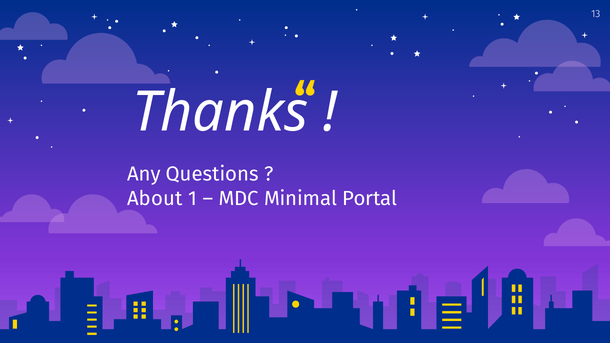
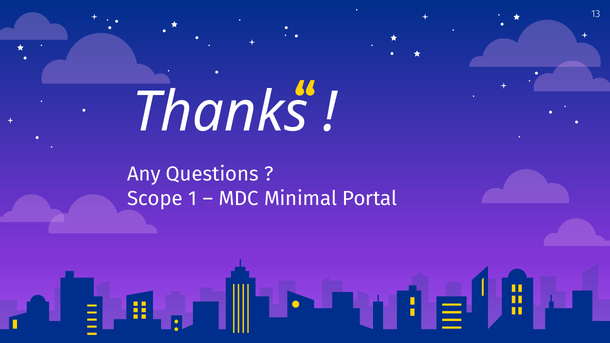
About: About -> Scope
